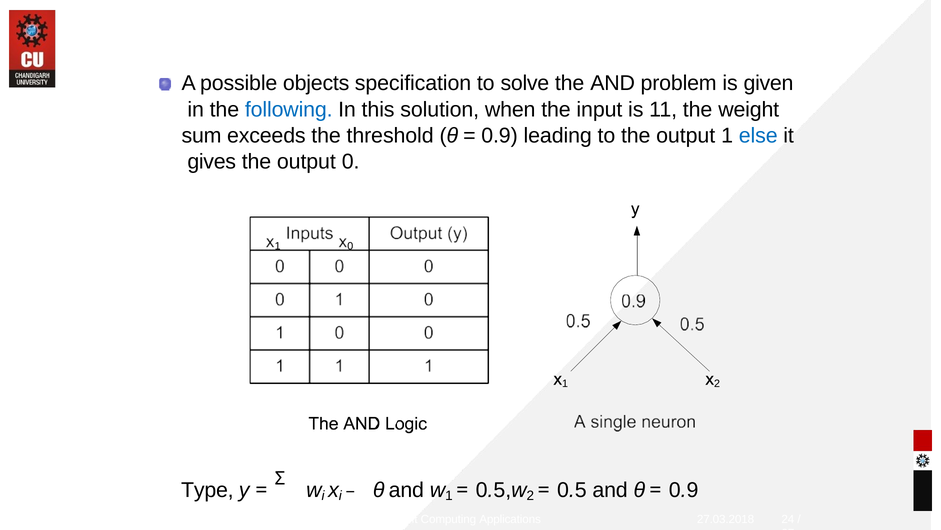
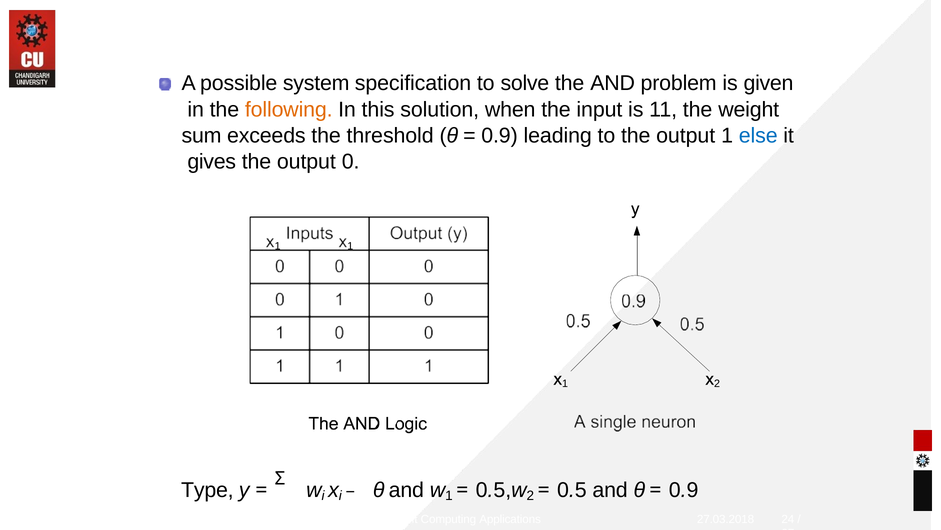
objects: objects -> system
following colour: blue -> orange
0 at (350, 246): 0 -> 1
